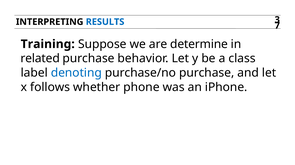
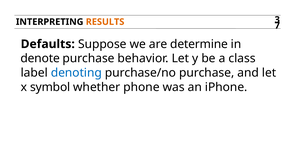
RESULTS colour: blue -> orange
Training: Training -> Defaults
related: related -> denote
follows: follows -> symbol
